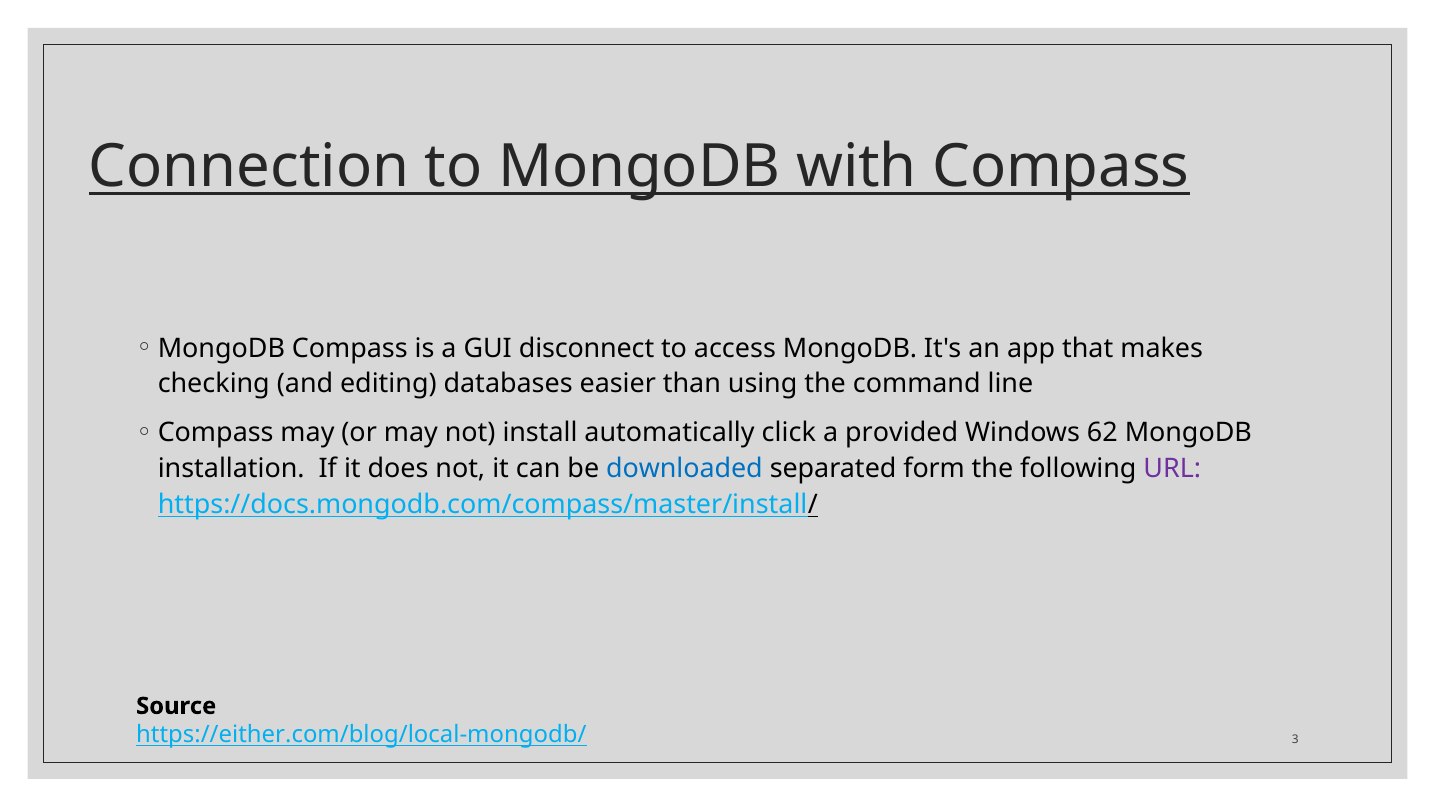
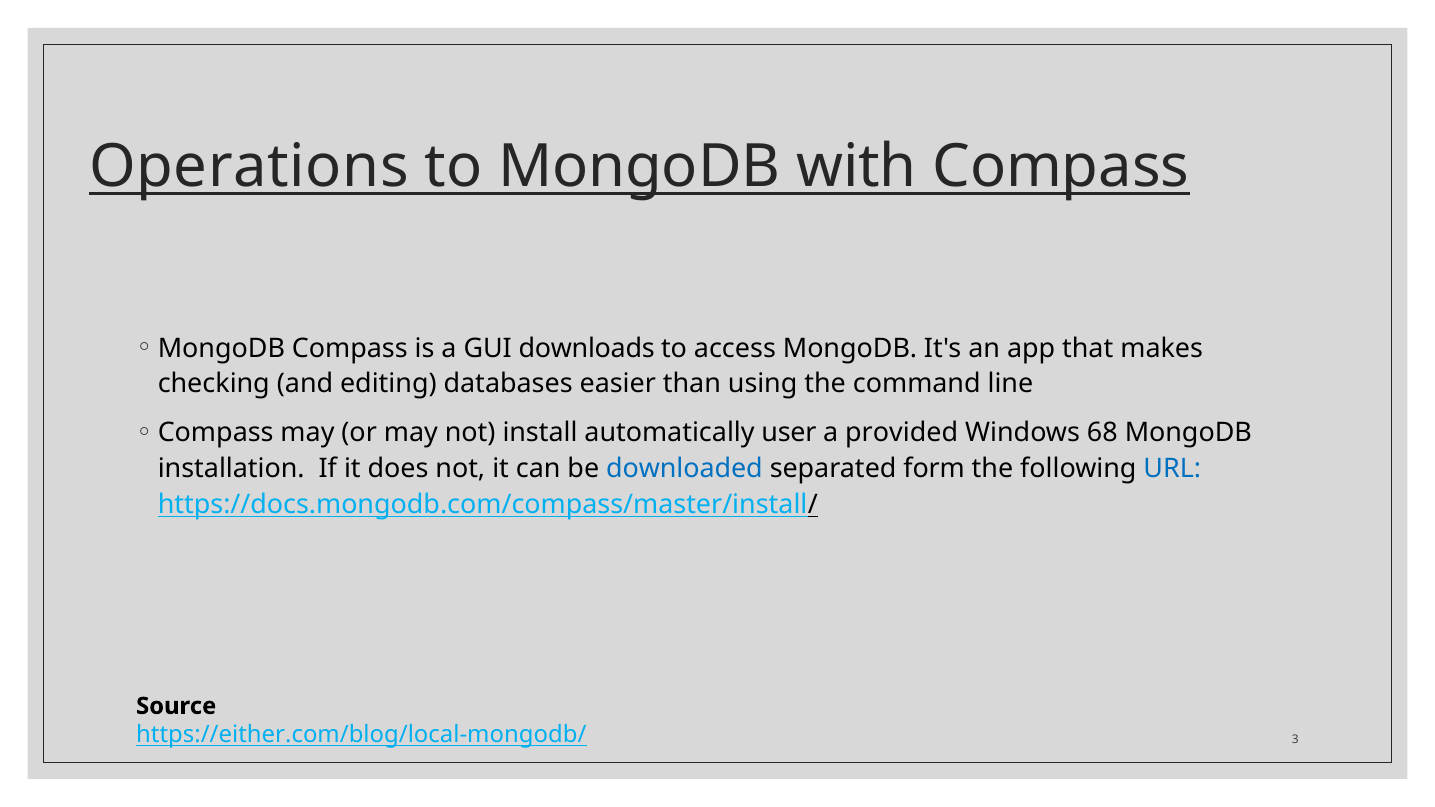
Connection: Connection -> Operations
disconnect: disconnect -> downloads
click: click -> user
62: 62 -> 68
URL colour: purple -> blue
